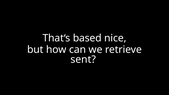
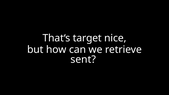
based: based -> target
